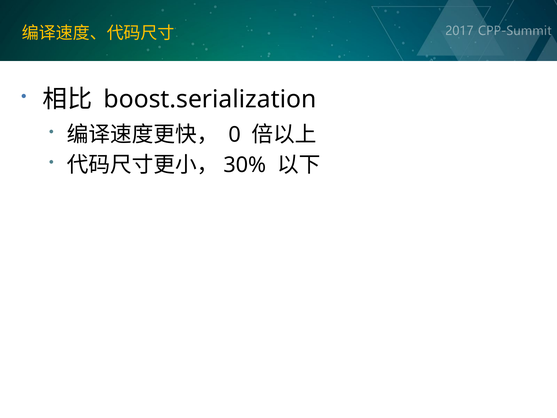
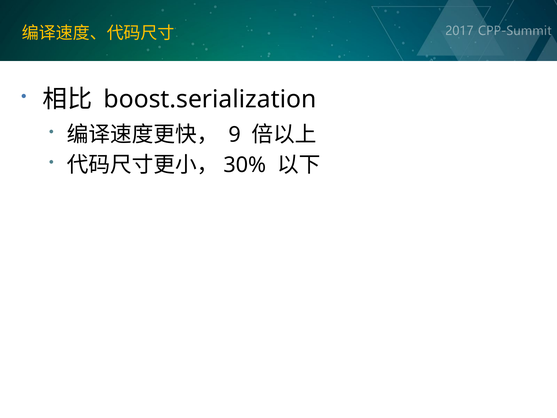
0: 0 -> 9
